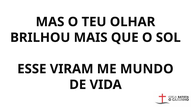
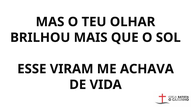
MUNDO: MUNDO -> ACHAVA
